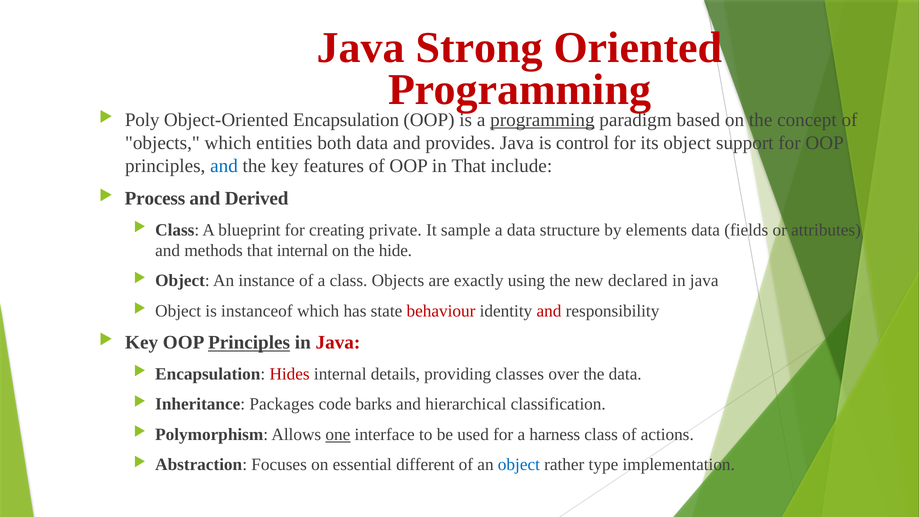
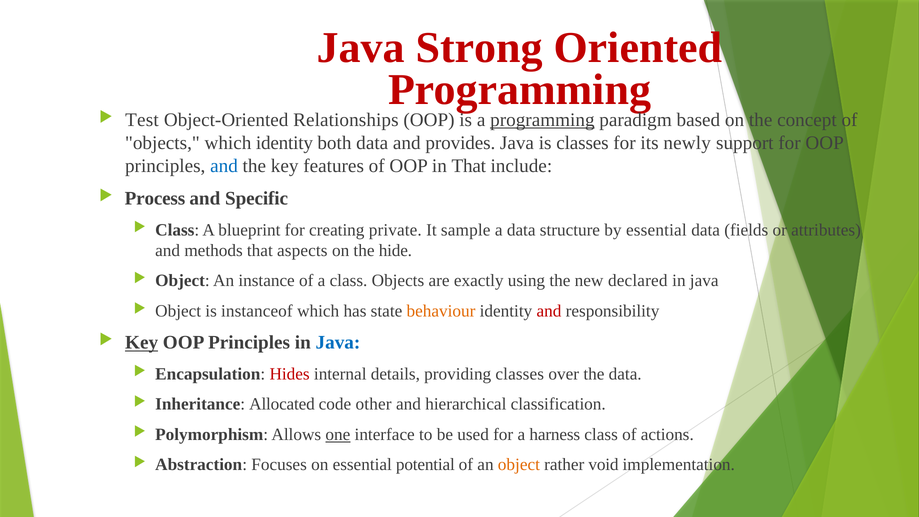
Poly: Poly -> Test
Object-Oriented Encapsulation: Encapsulation -> Relationships
which entities: entities -> identity
is control: control -> classes
its object: object -> newly
Derived: Derived -> Specific
by elements: elements -> essential
that internal: internal -> aspects
behaviour colour: red -> orange
Key at (142, 343) underline: none -> present
Principles at (249, 343) underline: present -> none
Java at (338, 343) colour: red -> blue
Packages: Packages -> Allocated
barks: barks -> other
different: different -> potential
object at (519, 465) colour: blue -> orange
type: type -> void
